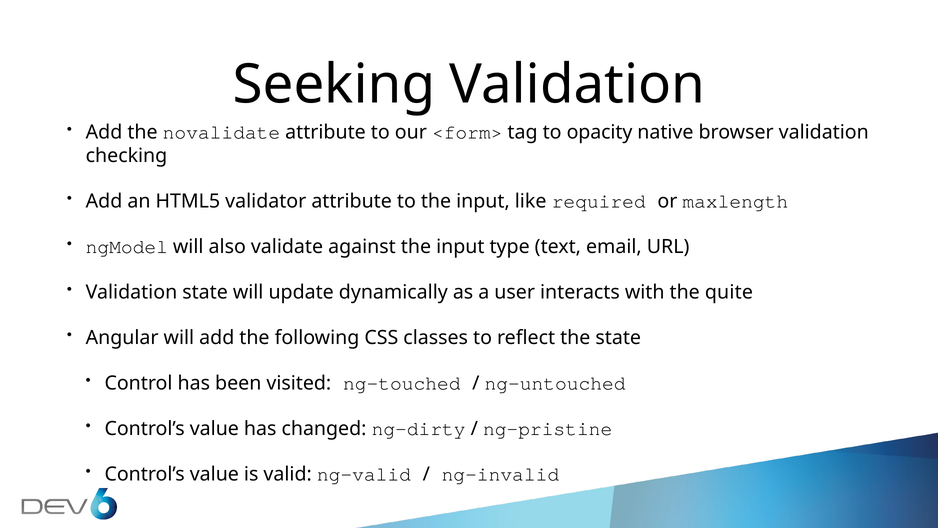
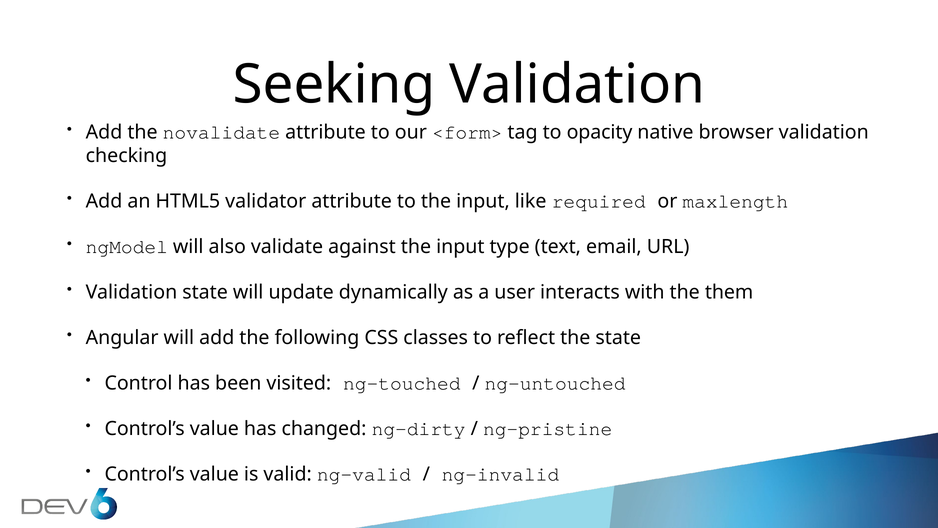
quite: quite -> them
